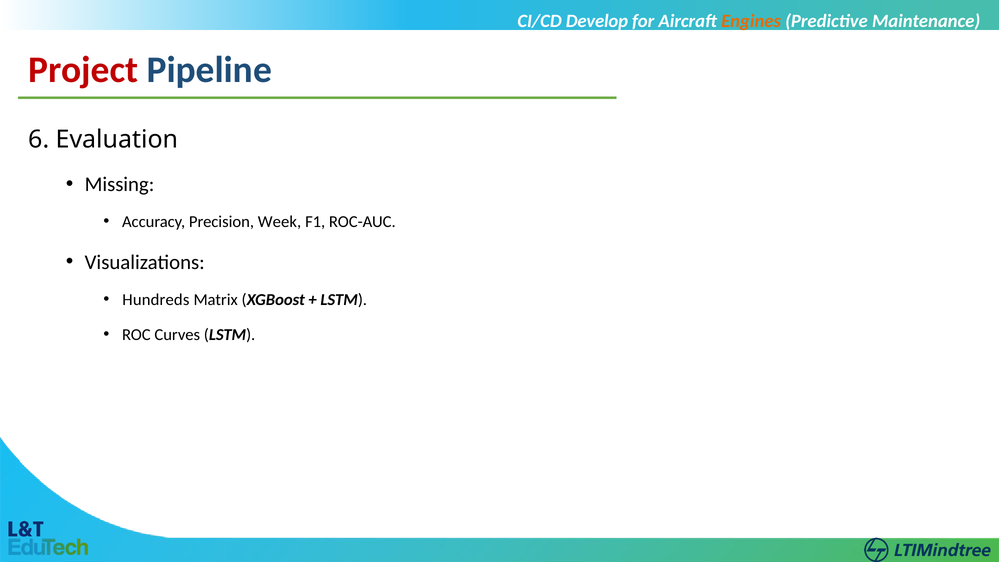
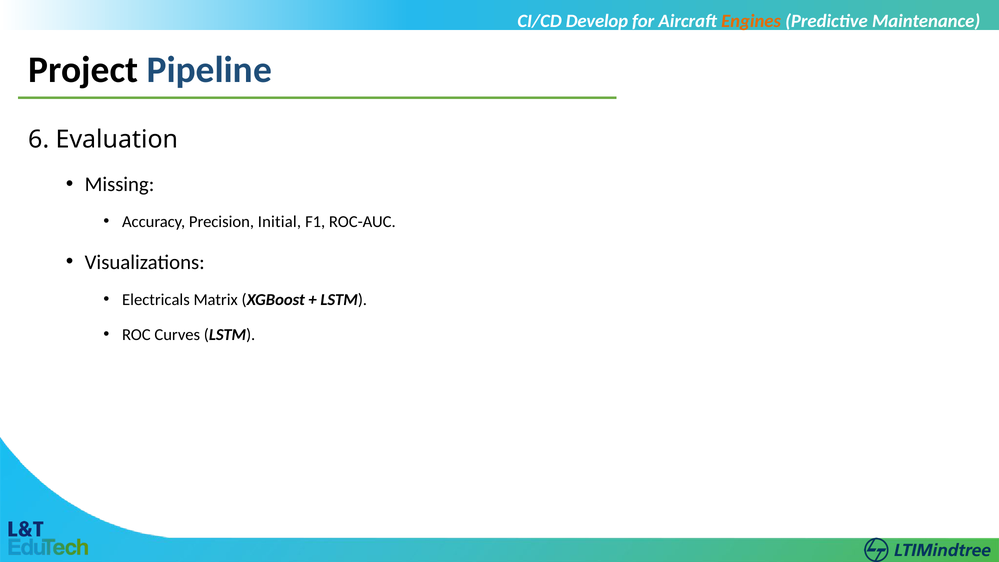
Project colour: red -> black
Week: Week -> Initial
Hundreds: Hundreds -> Electricals
